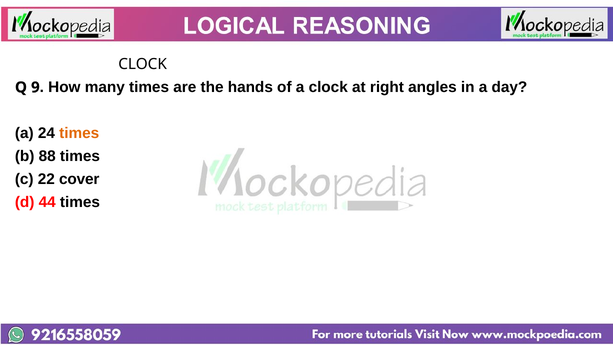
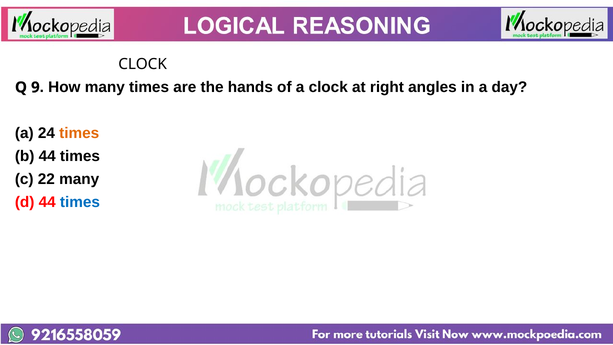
b 88: 88 -> 44
22 cover: cover -> many
times at (80, 202) colour: black -> blue
